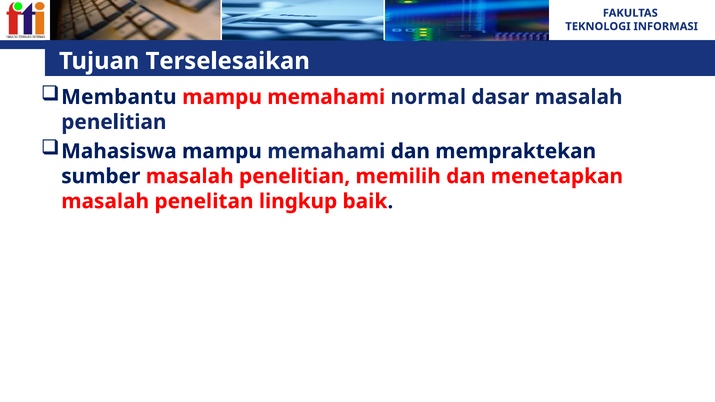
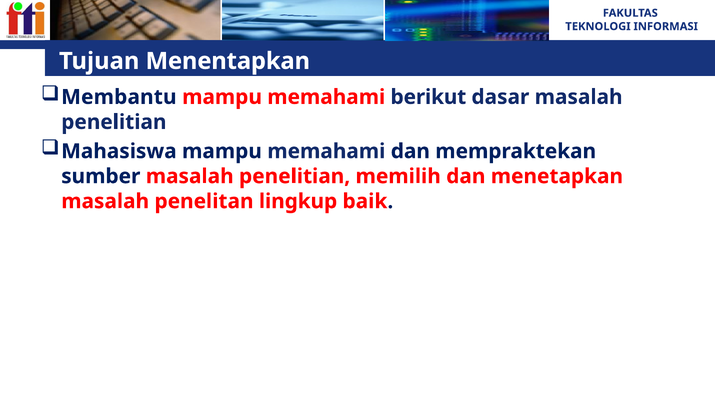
Terselesaikan: Terselesaikan -> Menentapkan
normal: normal -> berikut
